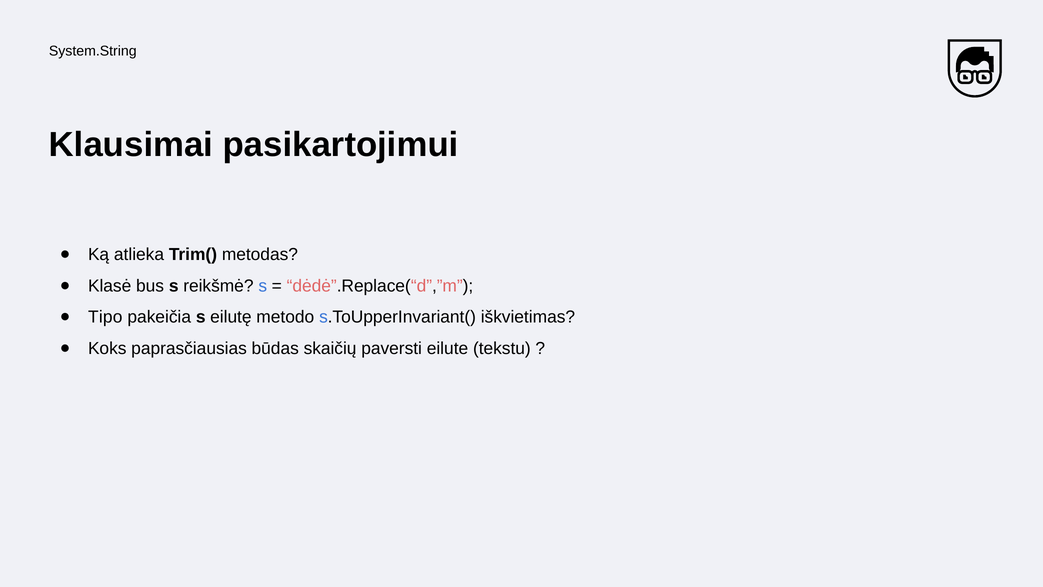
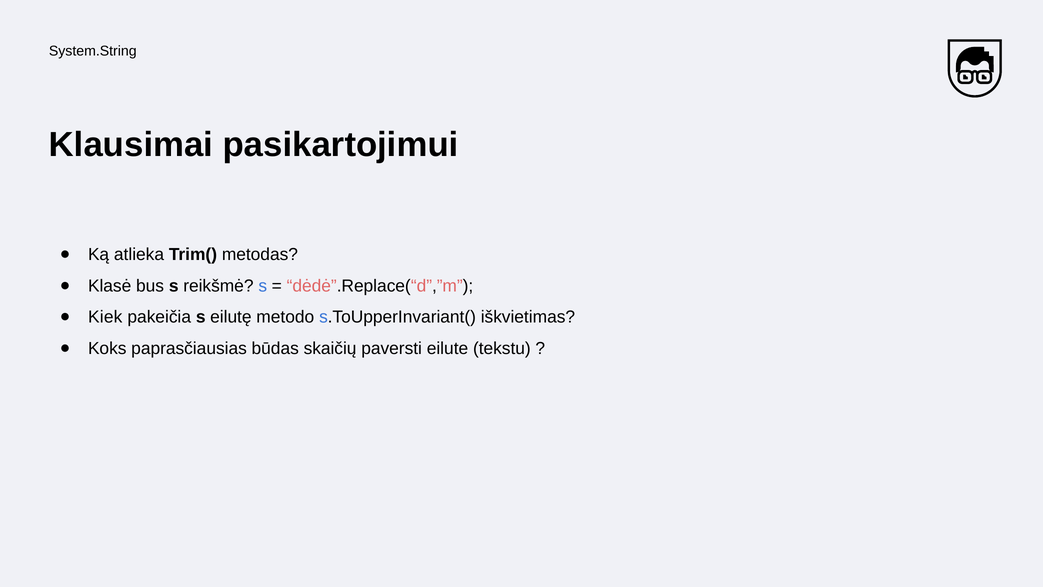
Tipo: Tipo -> Kiek
